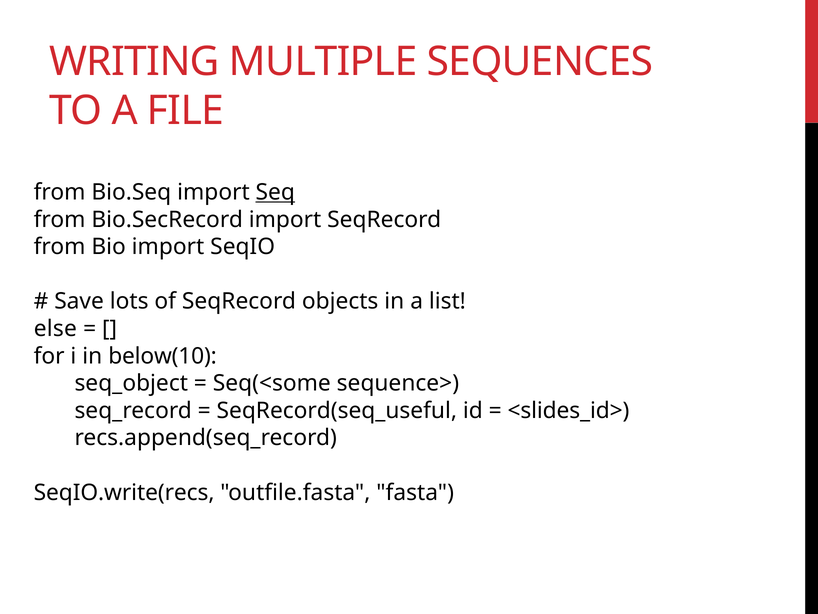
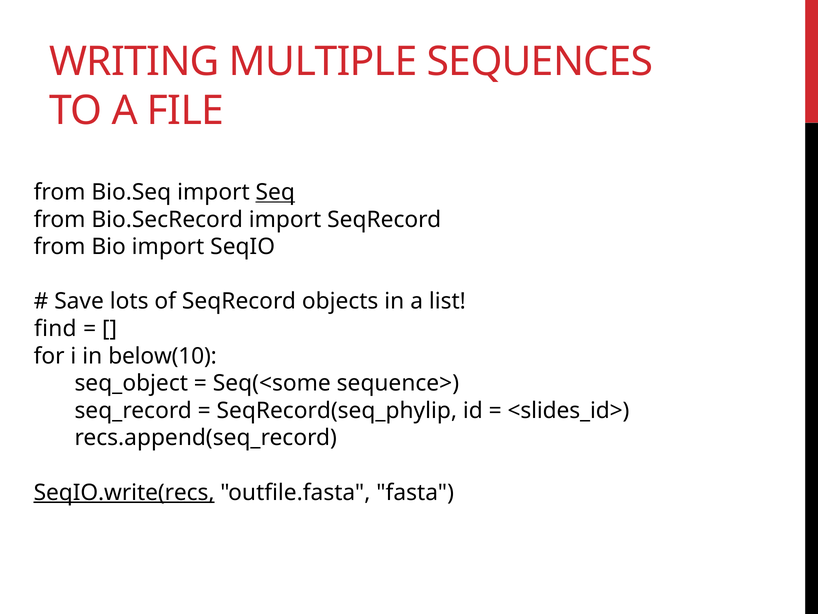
else: else -> find
SeqRecord(seq_useful: SeqRecord(seq_useful -> SeqRecord(seq_phylip
SeqIO.write(recs underline: none -> present
